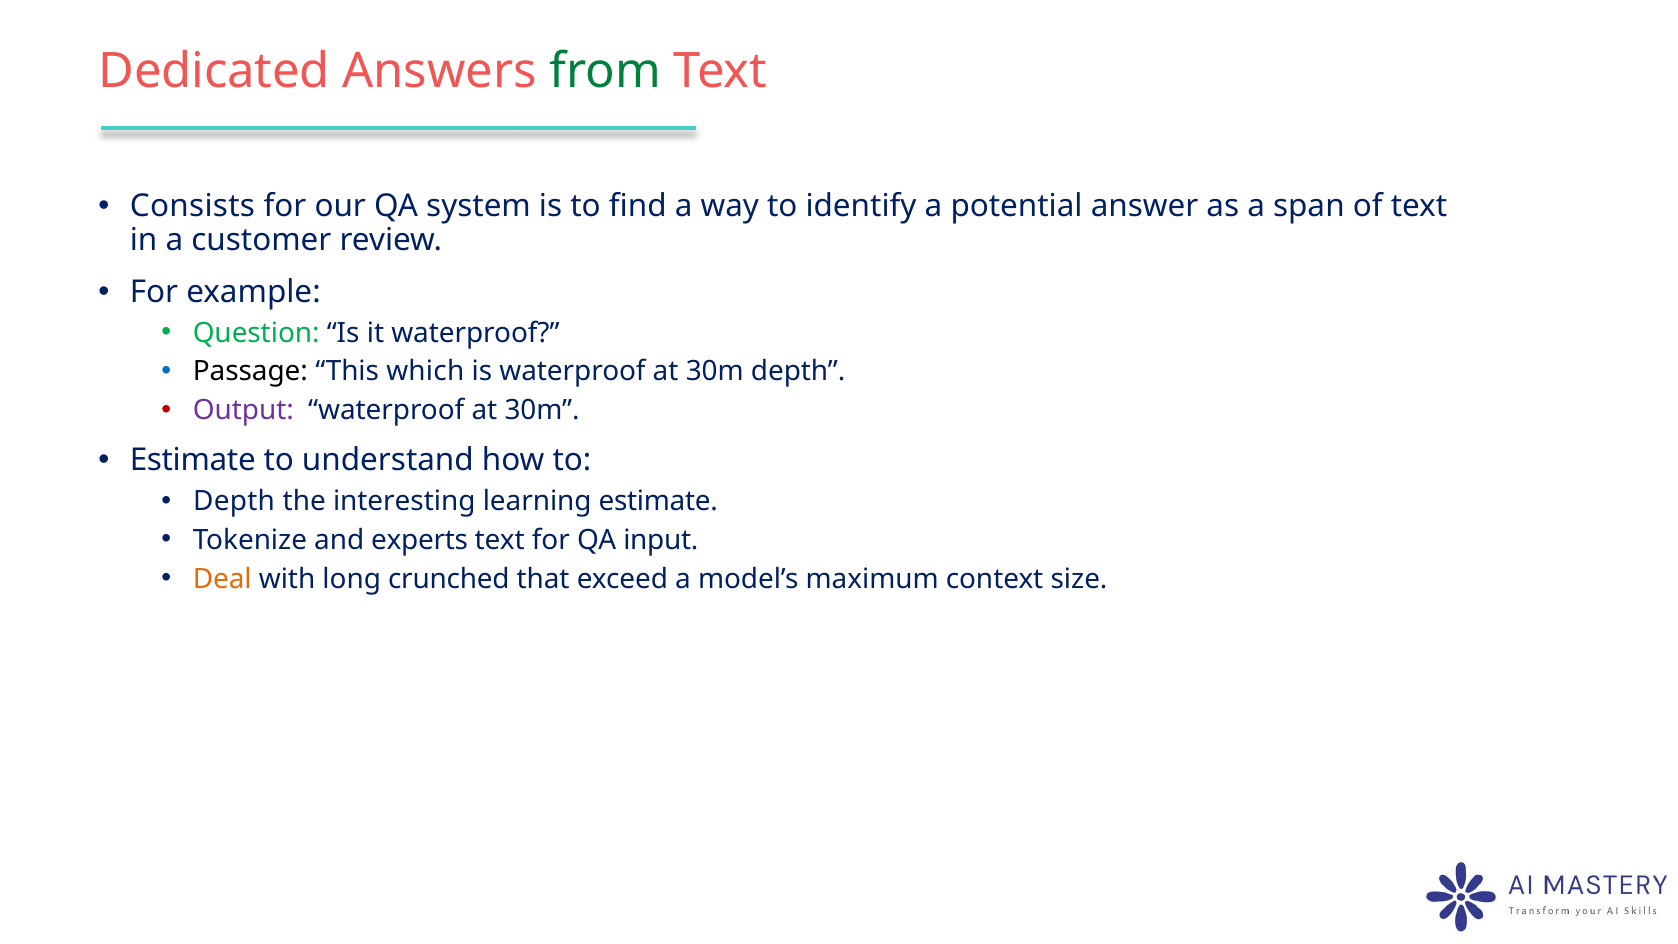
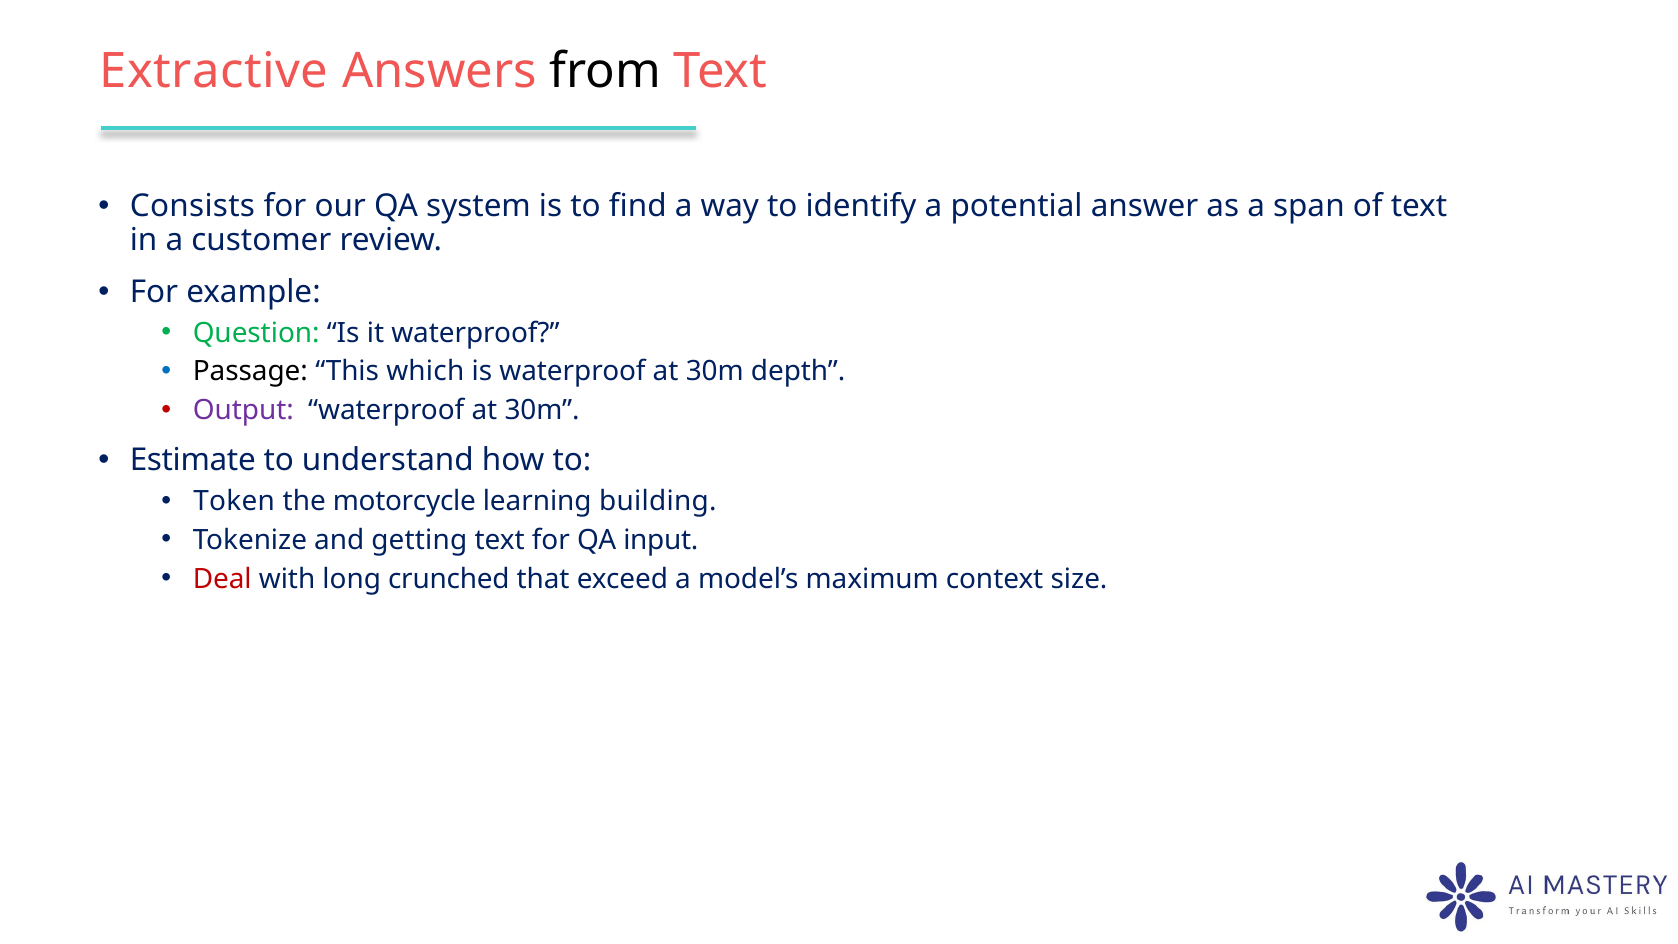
Dedicated: Dedicated -> Extractive
from colour: green -> black
Depth at (234, 501): Depth -> Token
interesting: interesting -> motorcycle
learning estimate: estimate -> building
experts: experts -> getting
Deal colour: orange -> red
